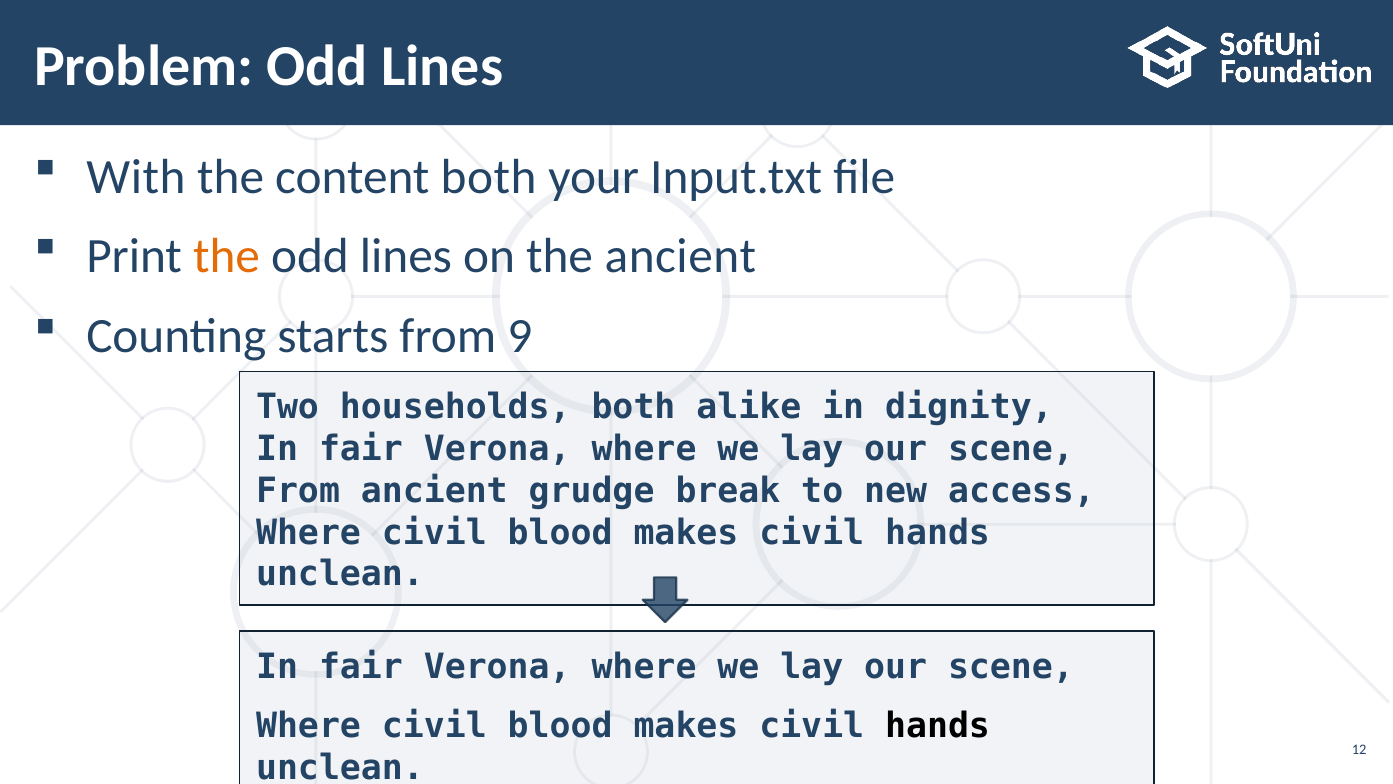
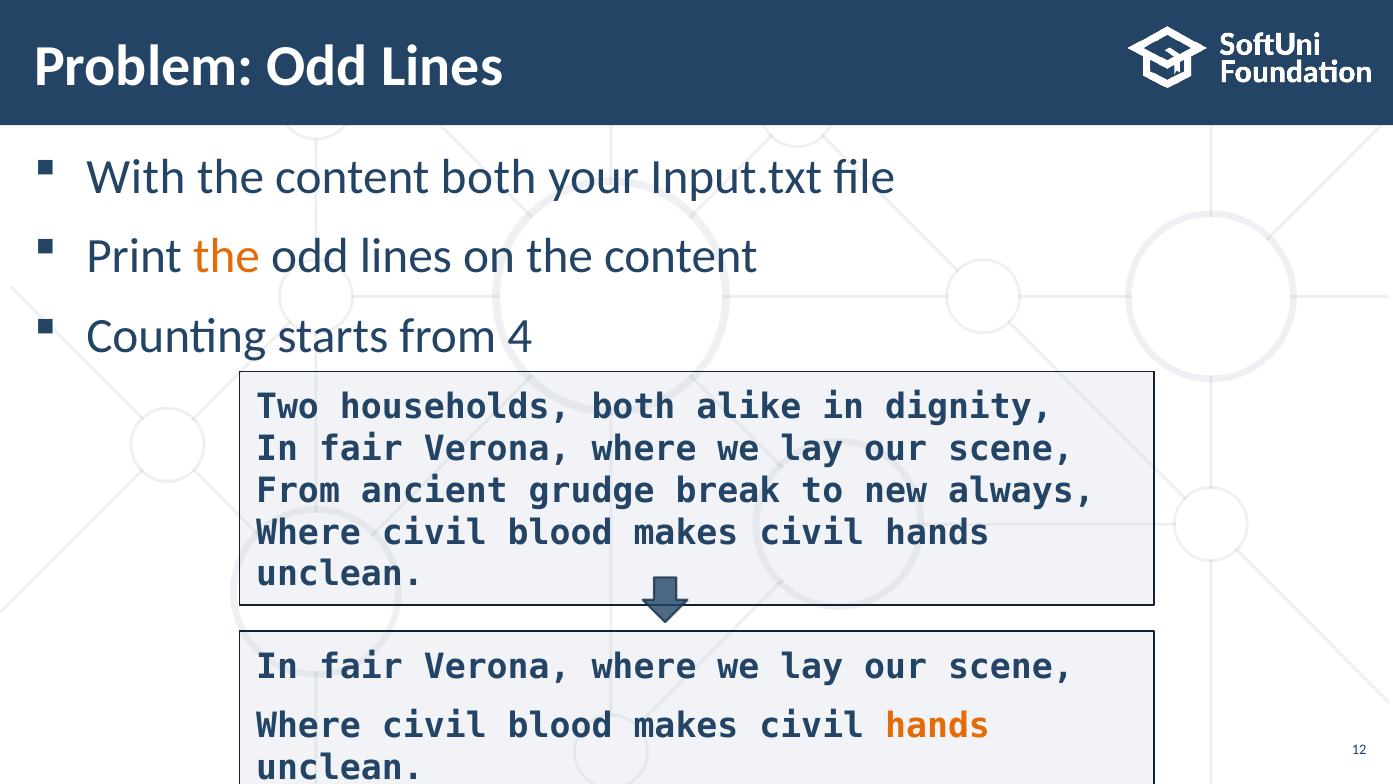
on the ancient: ancient -> content
9: 9 -> 4
access: access -> always
hands at (938, 726) colour: black -> orange
